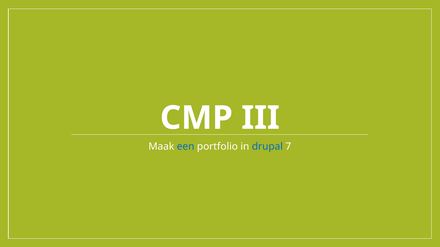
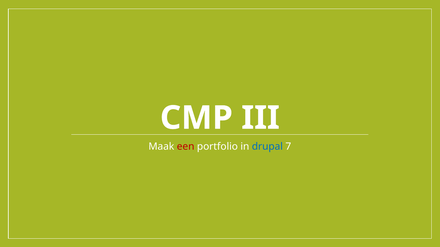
een colour: blue -> red
